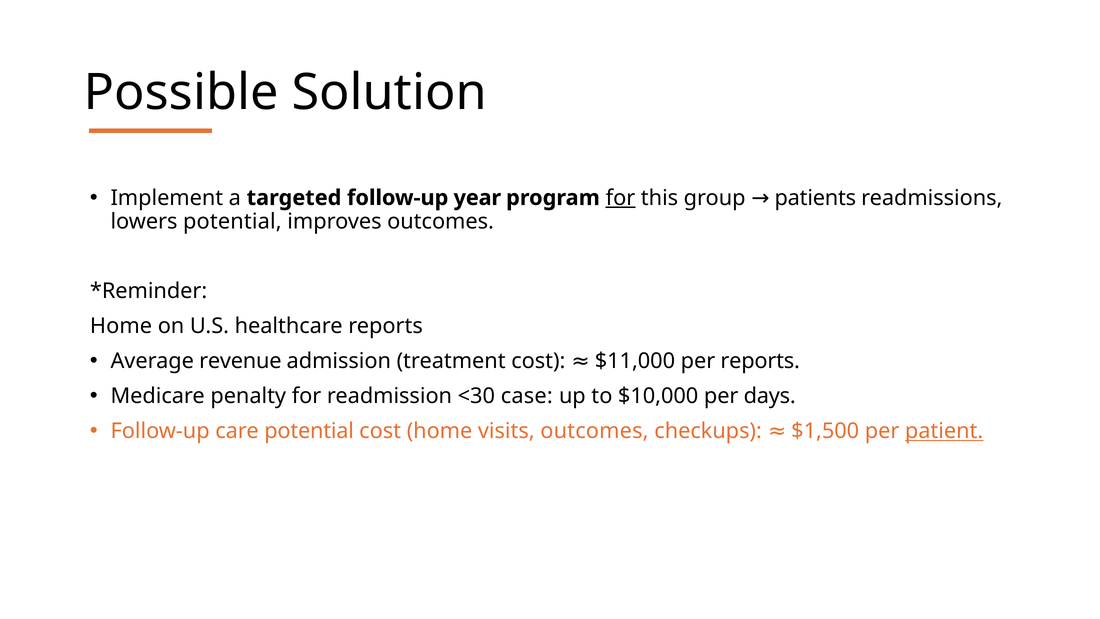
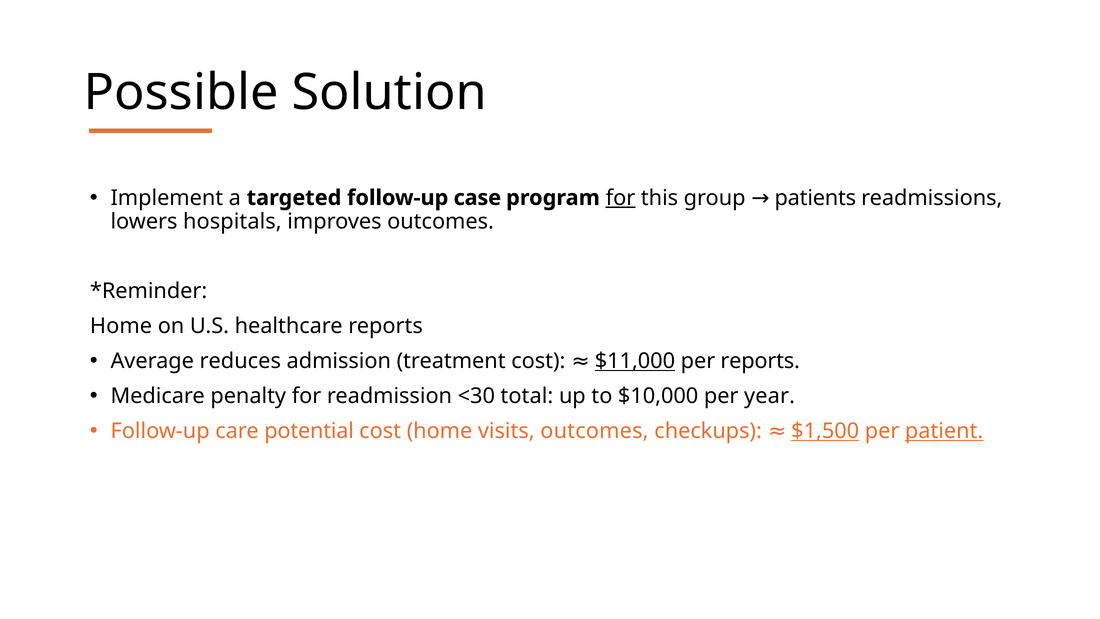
year: year -> case
lowers potential: potential -> hospitals
revenue: revenue -> reduces
$11,000 underline: none -> present
case: case -> total
days: days -> year
$1,500 underline: none -> present
